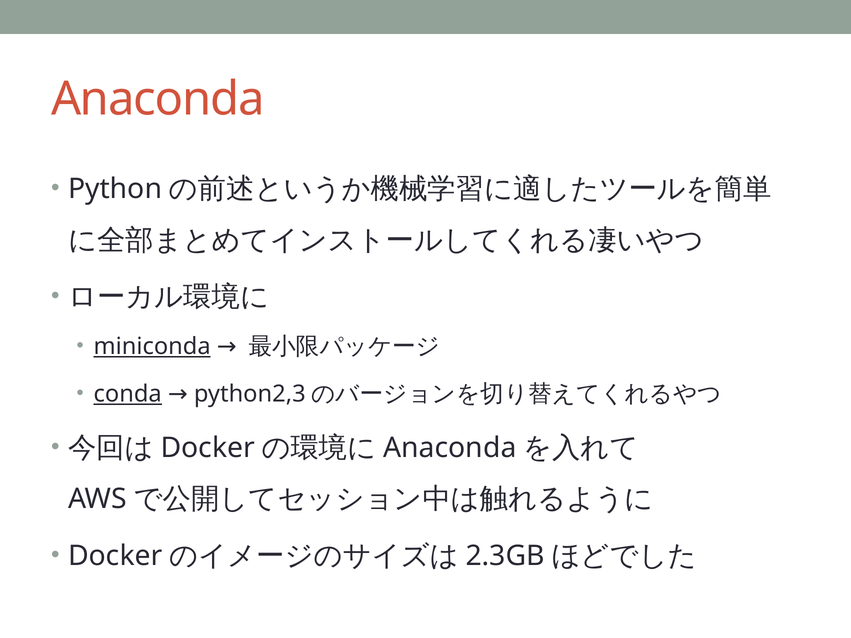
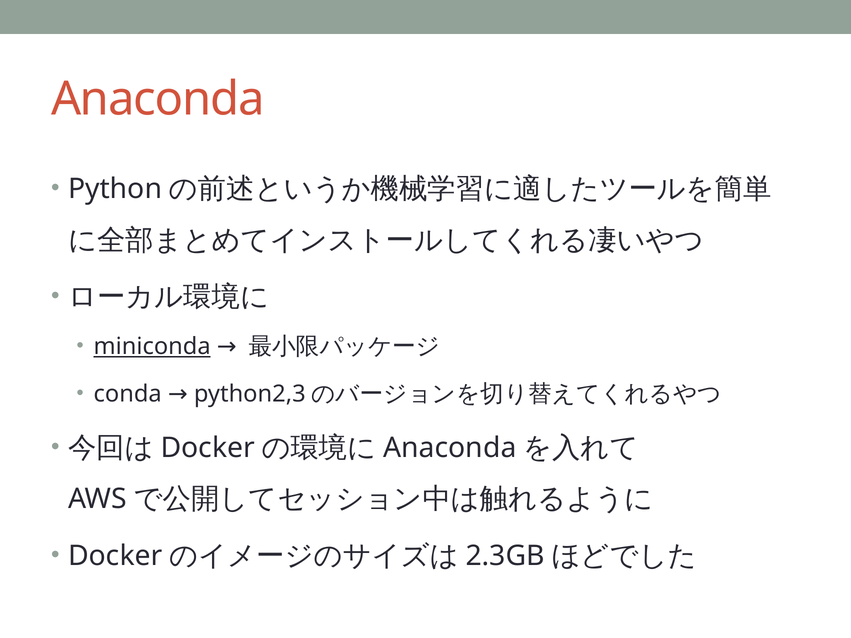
conda underline: present -> none
